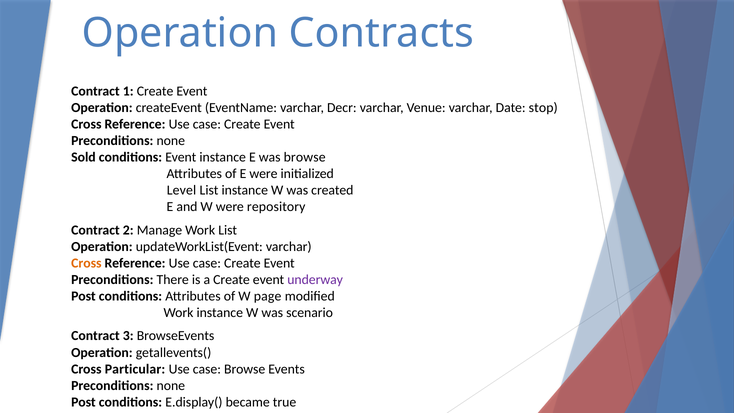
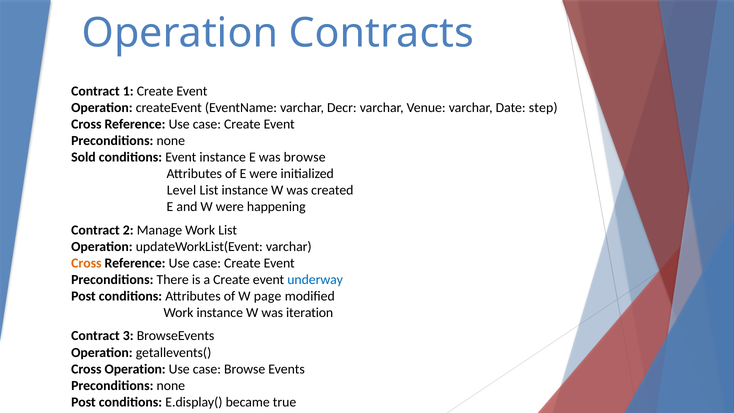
stop: stop -> step
repository: repository -> happening
underway colour: purple -> blue
scenario: scenario -> iteration
Cross Particular: Particular -> Operation
